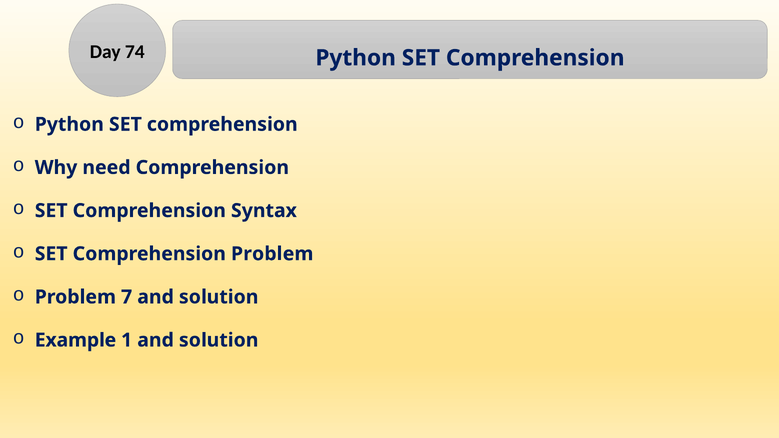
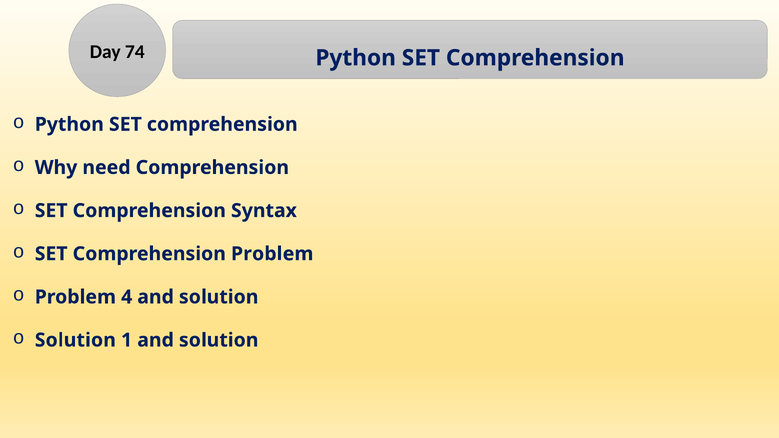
7: 7 -> 4
Example at (75, 340): Example -> Solution
